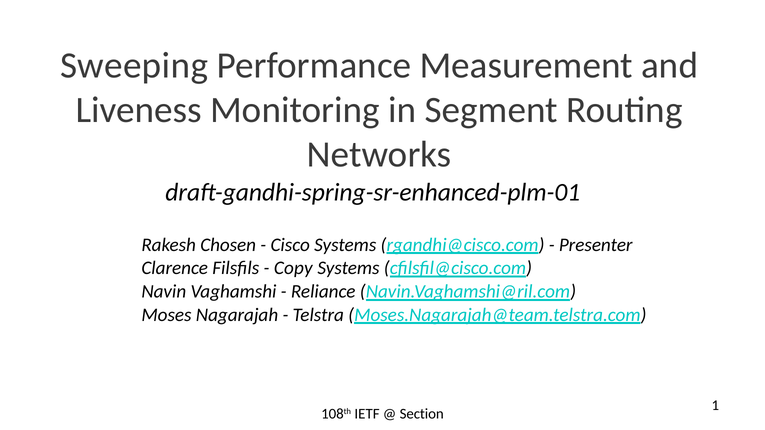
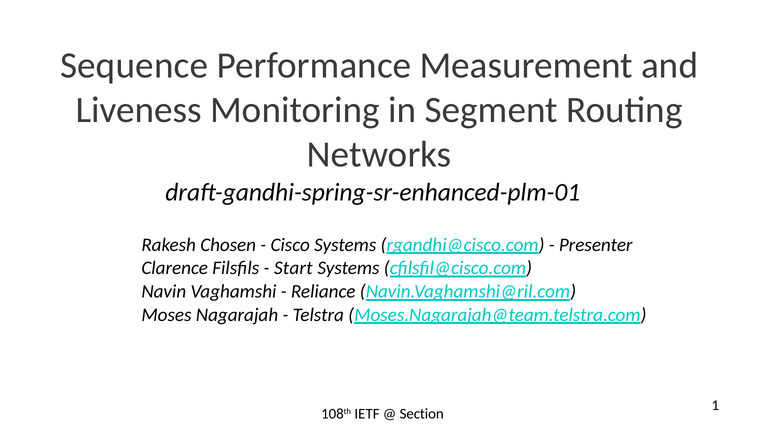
Sweeping: Sweeping -> Sequence
Copy: Copy -> Start
